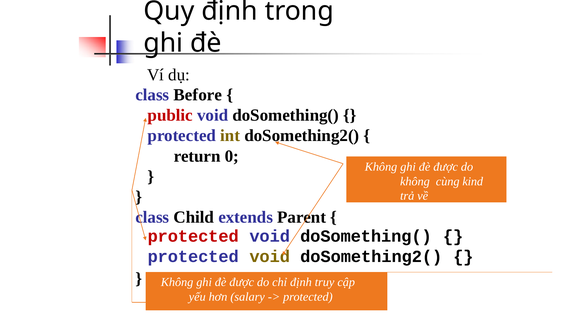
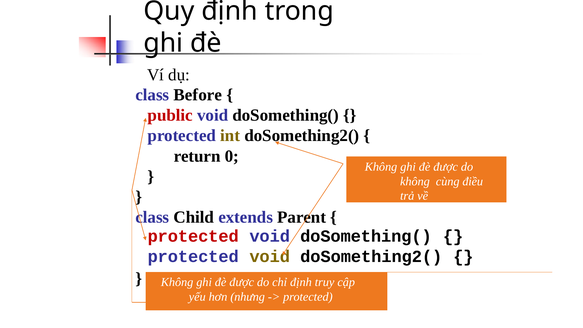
kind: kind -> điều
salary: salary -> nhưng
